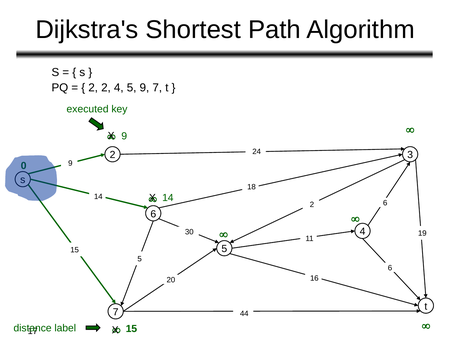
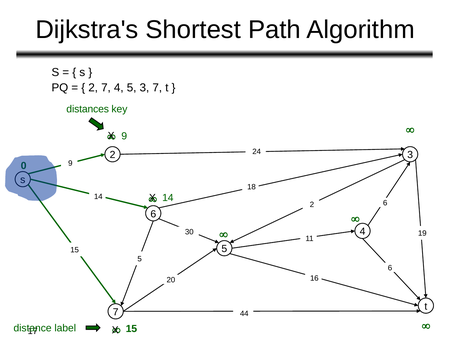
2 2: 2 -> 7
5 9: 9 -> 3
executed: executed -> distances
